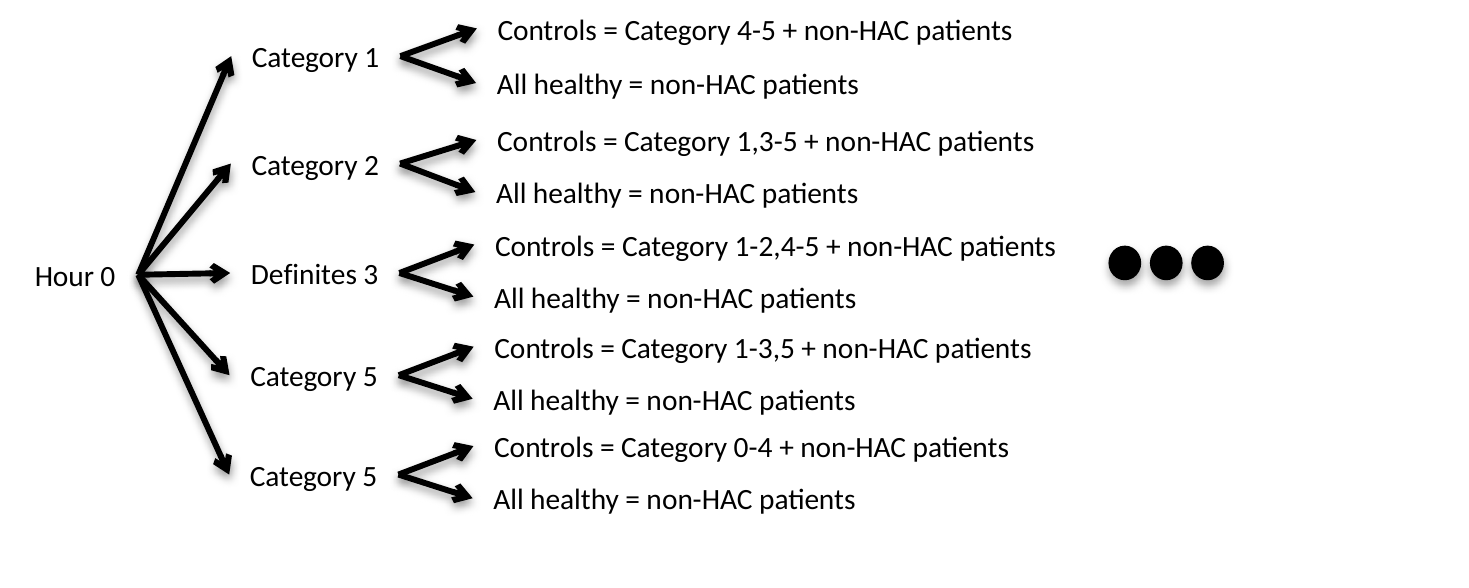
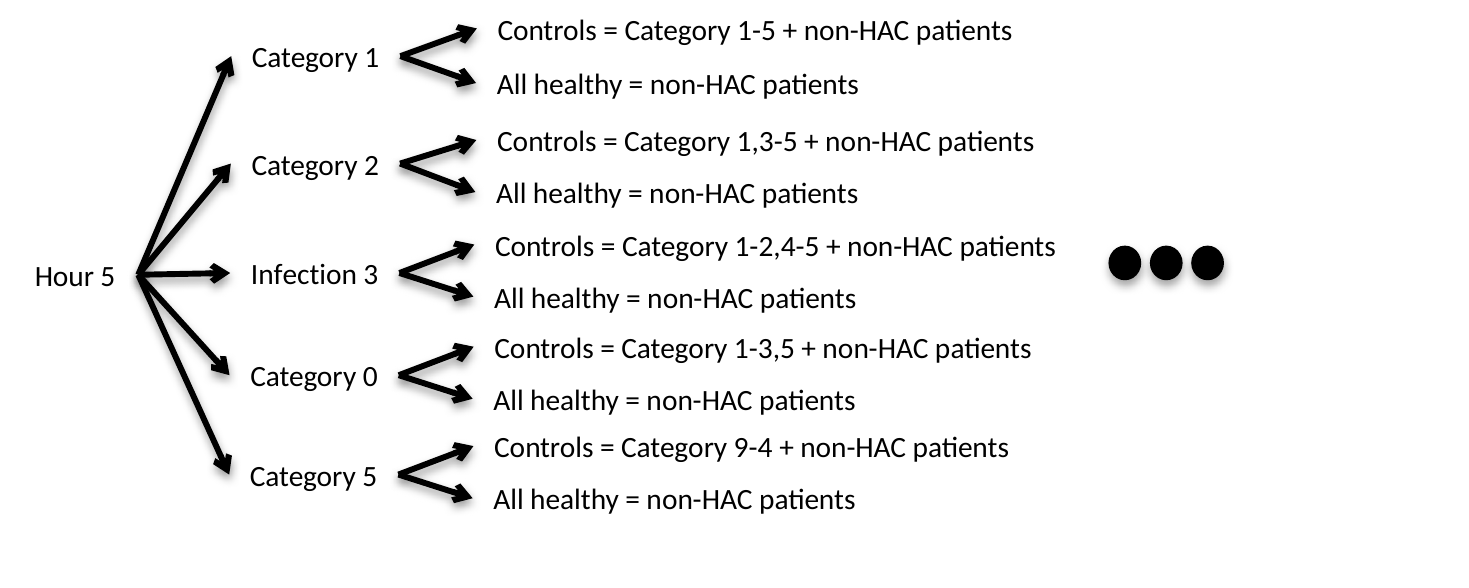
4-5: 4-5 -> 1-5
Definites: Definites -> Infection
Hour 0: 0 -> 5
5 at (370, 378): 5 -> 0
0-4: 0-4 -> 9-4
